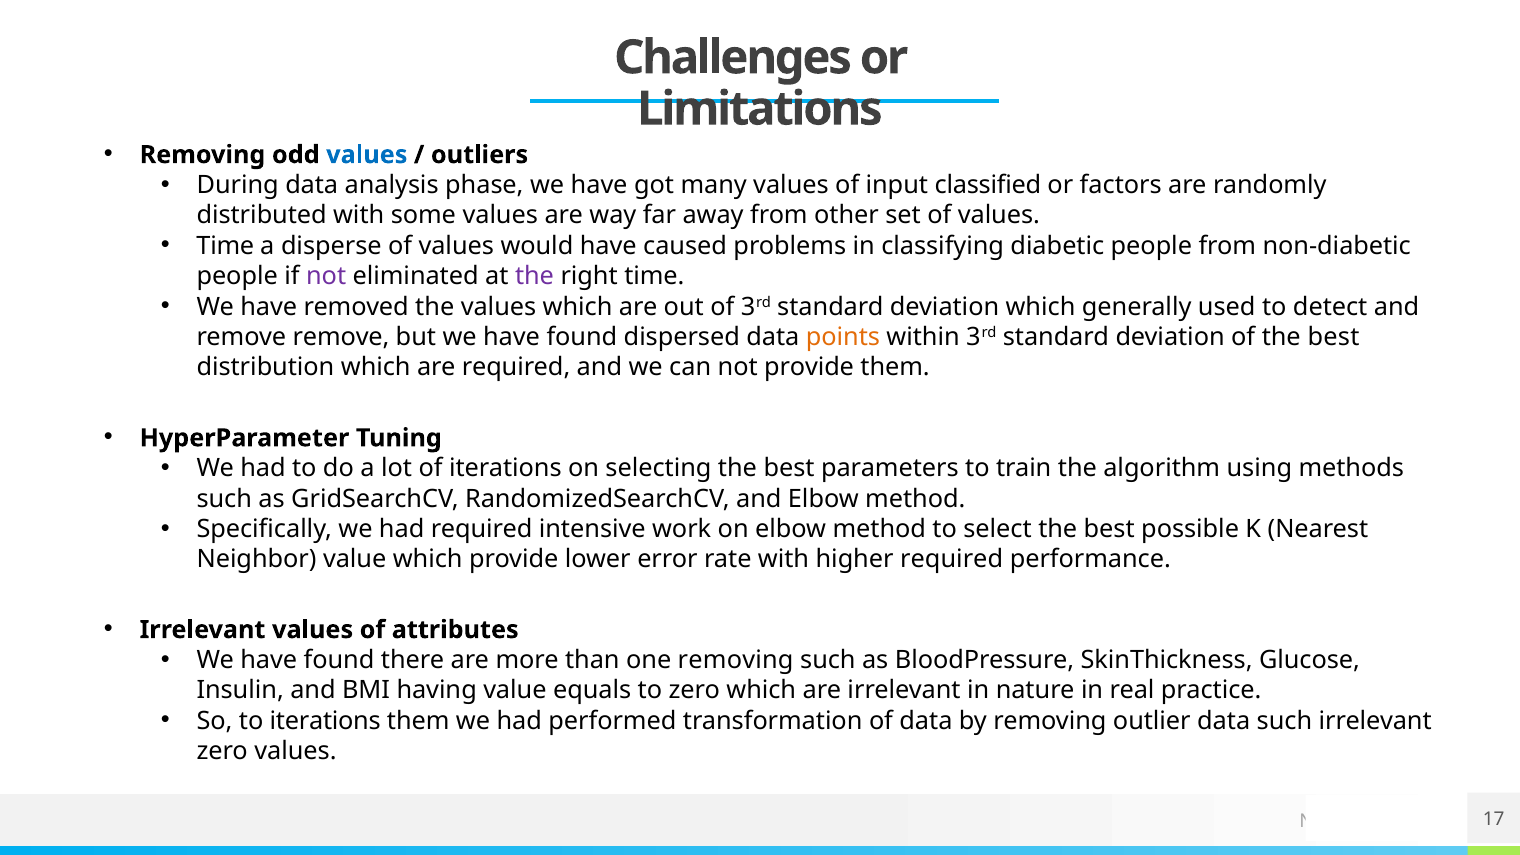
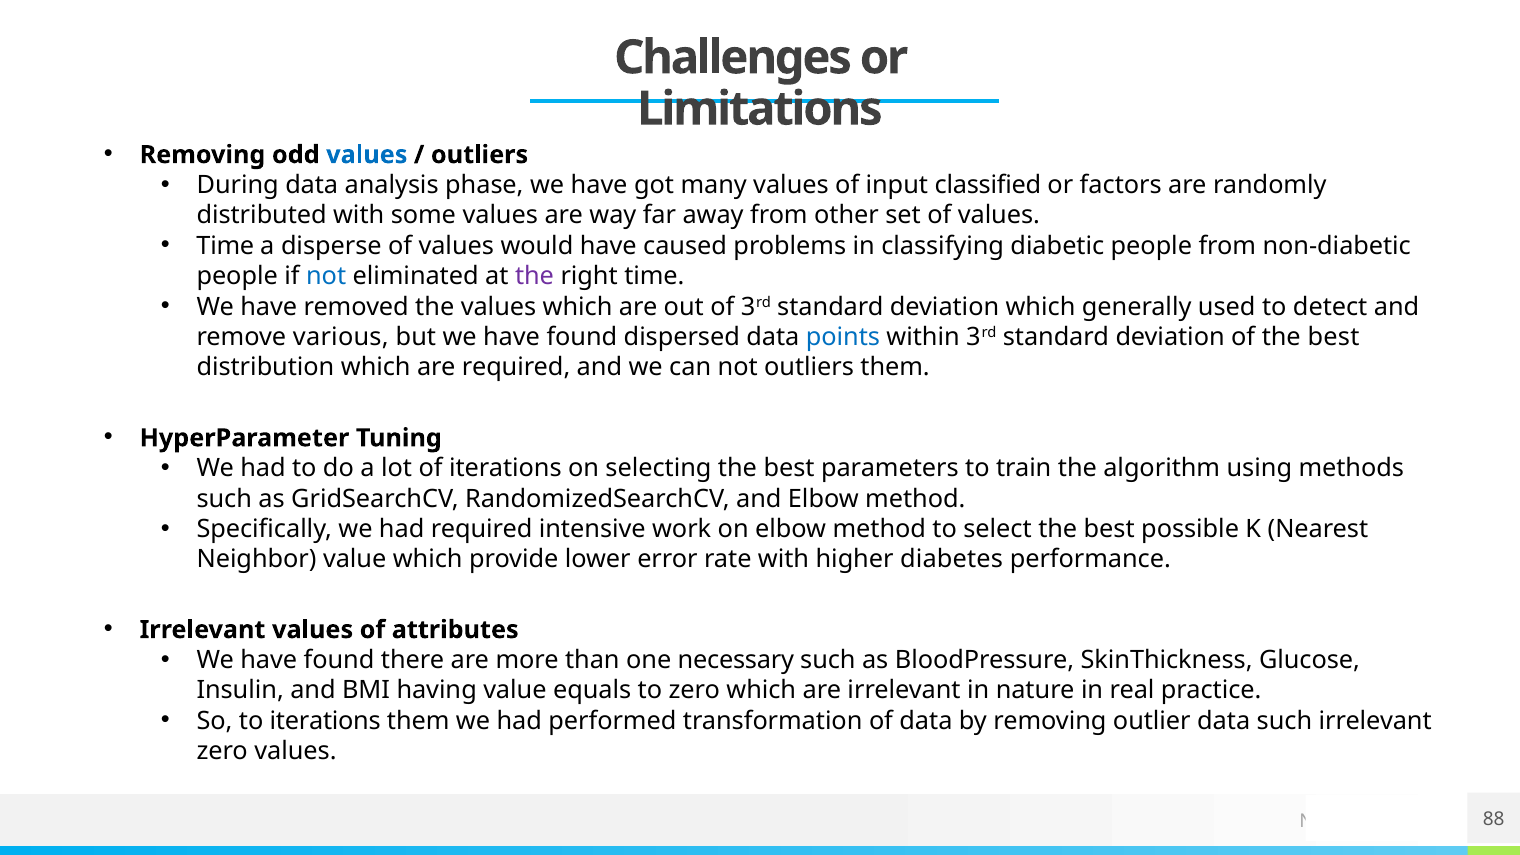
not at (326, 276) colour: purple -> blue
remove remove: remove -> various
points colour: orange -> blue
not provide: provide -> outliers
higher required: required -> diabetes
one removing: removing -> necessary
17: 17 -> 88
